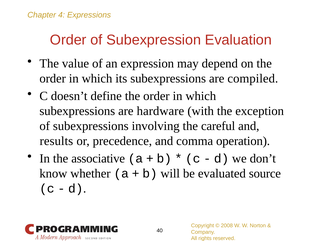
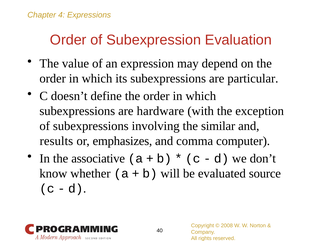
compiled: compiled -> particular
careful: careful -> similar
precedence: precedence -> emphasizes
operation: operation -> computer
